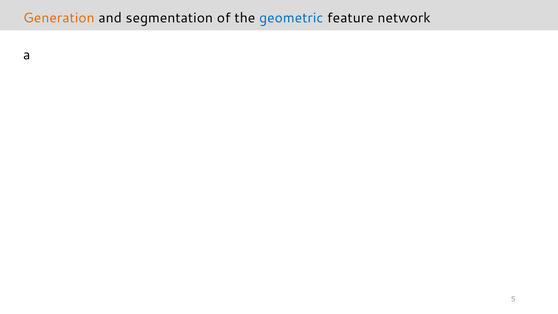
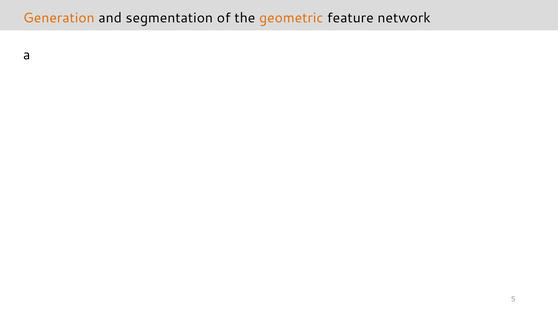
geometric colour: blue -> orange
